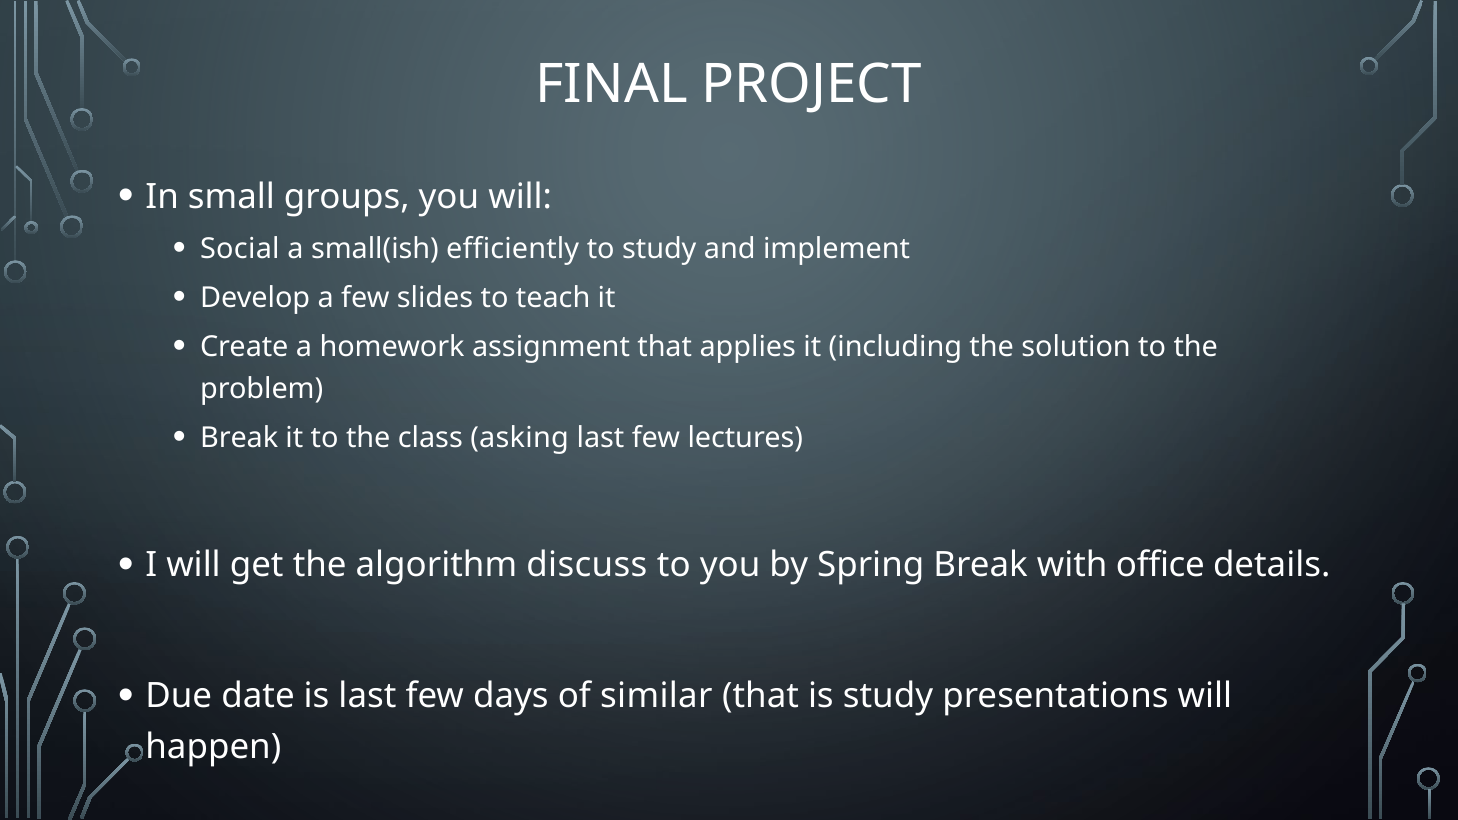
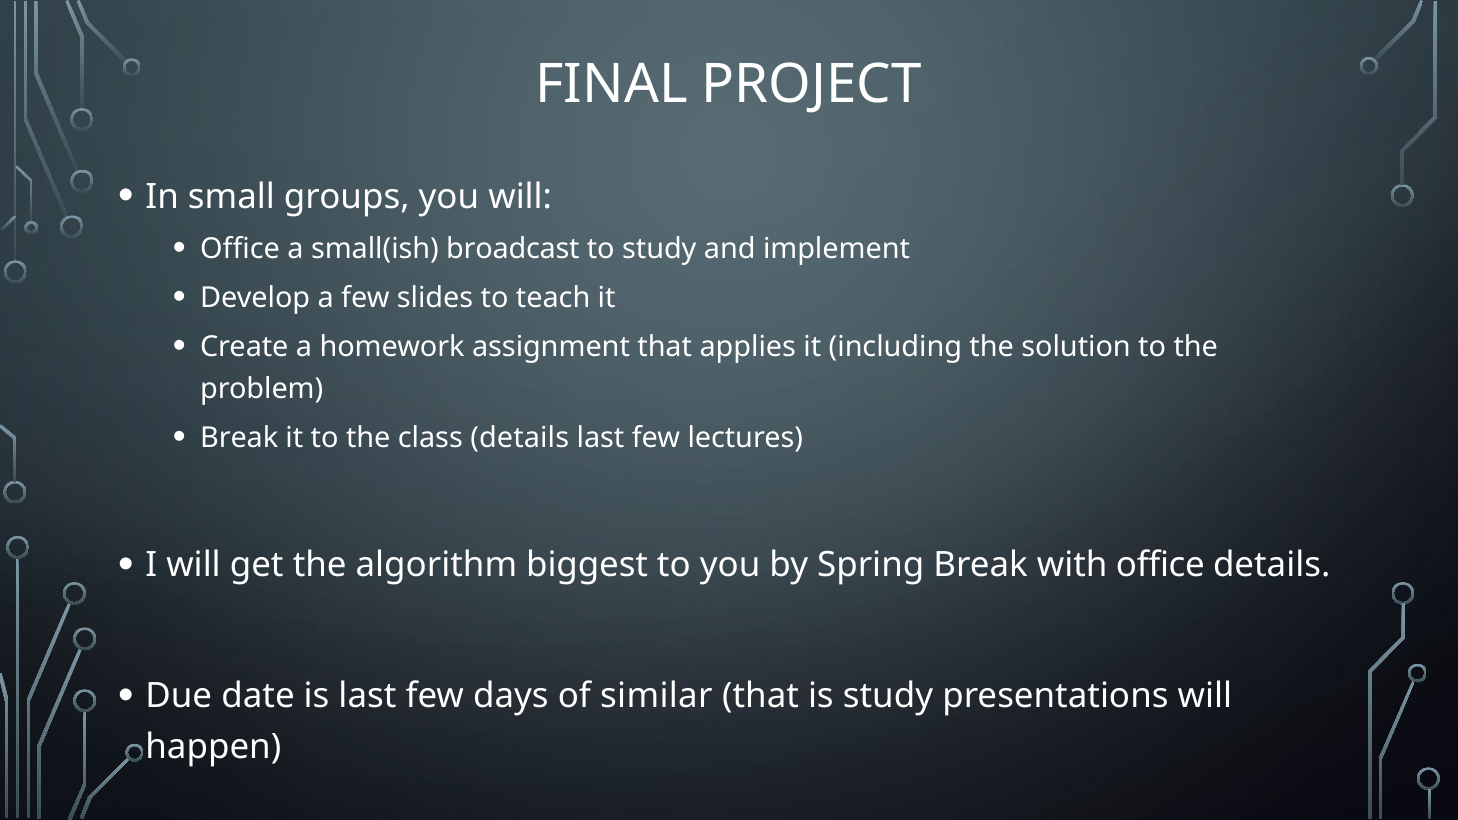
Social at (240, 249): Social -> Office
efficiently: efficiently -> broadcast
class asking: asking -> details
discuss: discuss -> biggest
